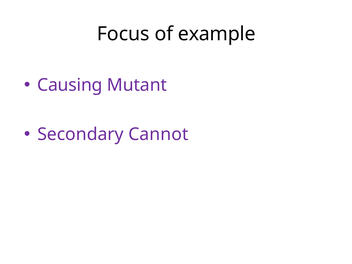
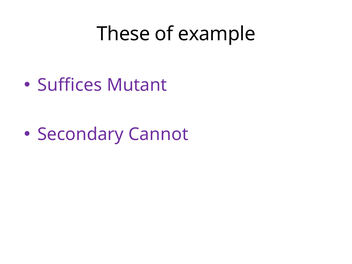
Focus: Focus -> These
Causing: Causing -> Suffices
